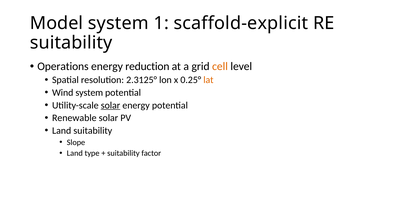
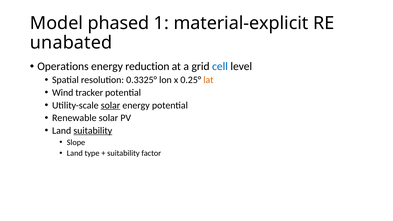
Model system: system -> phased
scaffold-explicit: scaffold-explicit -> material-explicit
suitability at (71, 43): suitability -> unabated
cell colour: orange -> blue
2.3125°: 2.3125° -> 0.3325°
Wind system: system -> tracker
suitability at (93, 131) underline: none -> present
